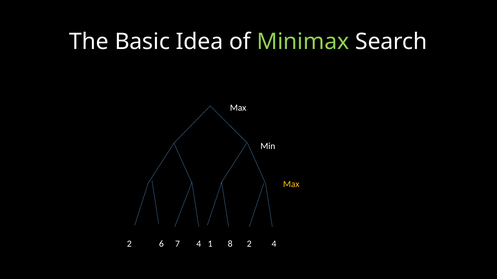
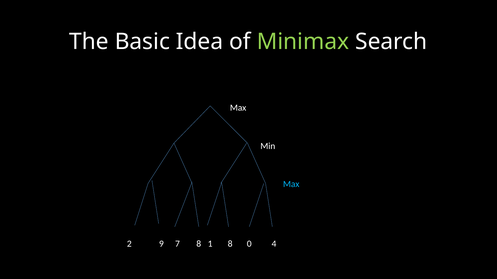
Max at (291, 185) colour: yellow -> light blue
6: 6 -> 9
7 4: 4 -> 8
8 2: 2 -> 0
